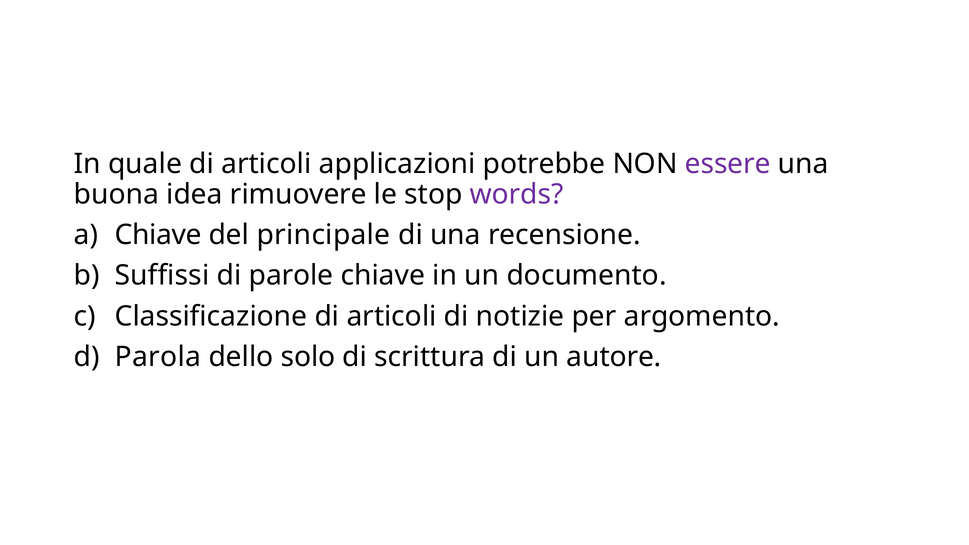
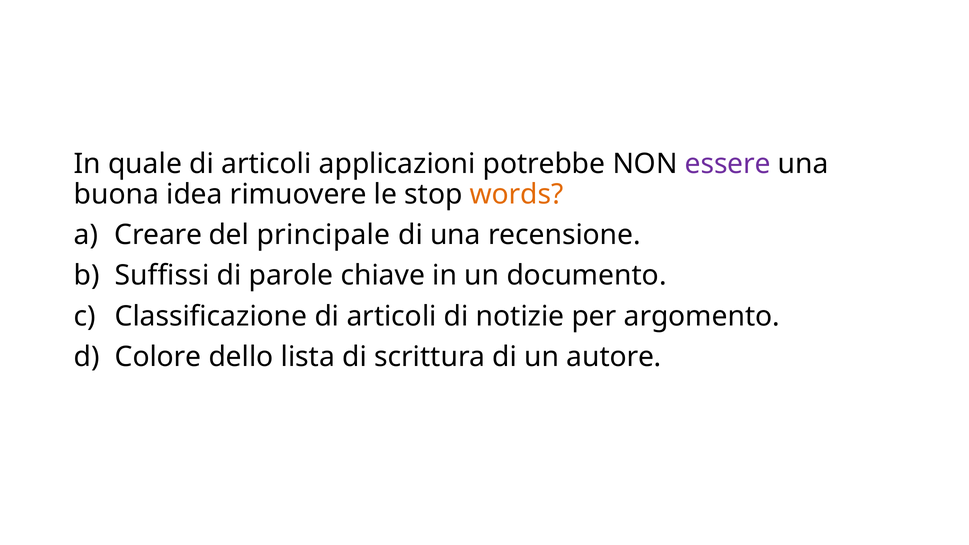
words colour: purple -> orange
Chiave at (158, 235): Chiave -> Creare
Parola: Parola -> Colore
solo: solo -> lista
